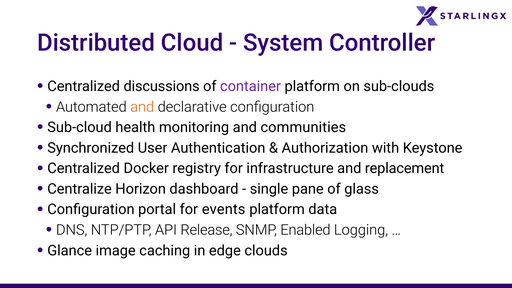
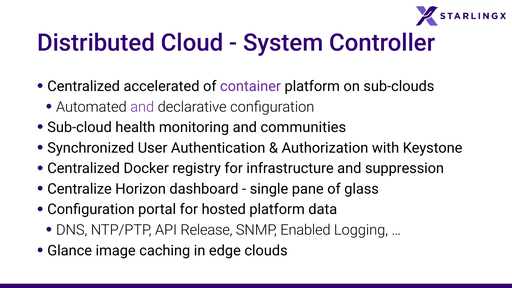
discussions: discussions -> accelerated
and at (142, 107) colour: orange -> purple
replacement: replacement -> suppression
events: events -> hosted
